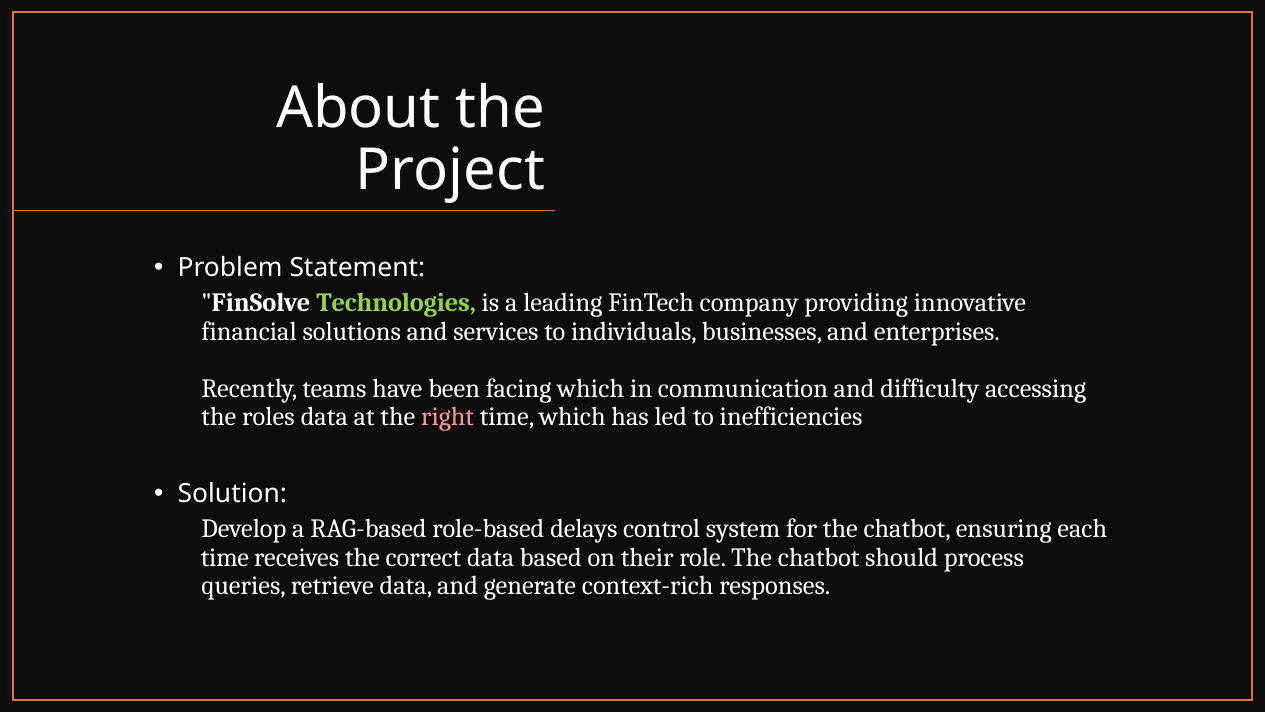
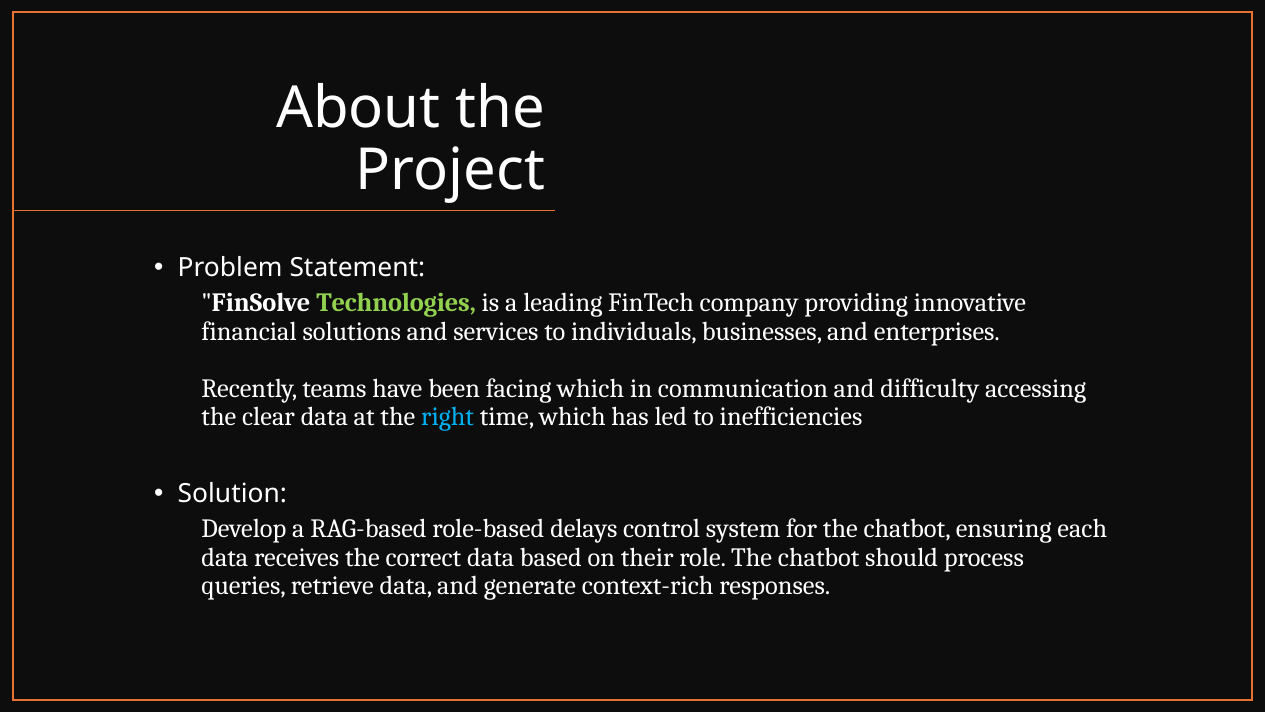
roles: roles -> clear
right colour: pink -> light blue
time at (225, 557): time -> data
